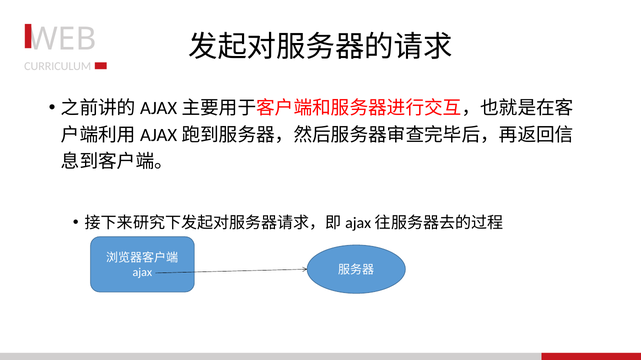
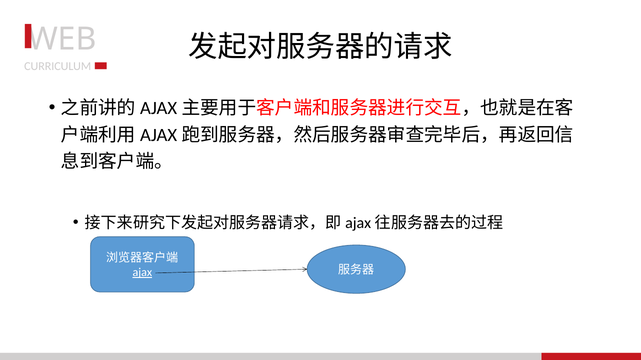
ajax underline: none -> present
